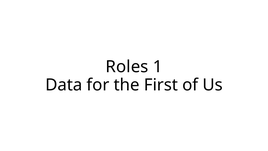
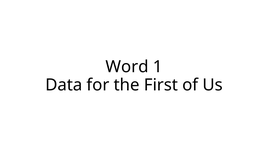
Roles: Roles -> Word
